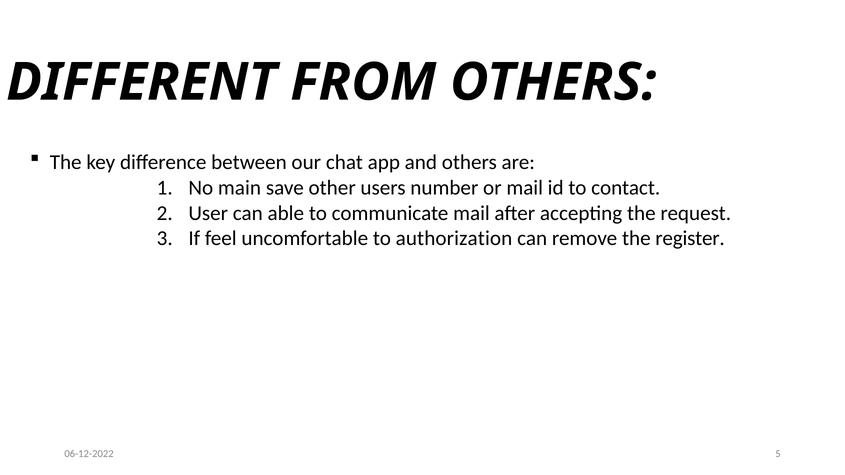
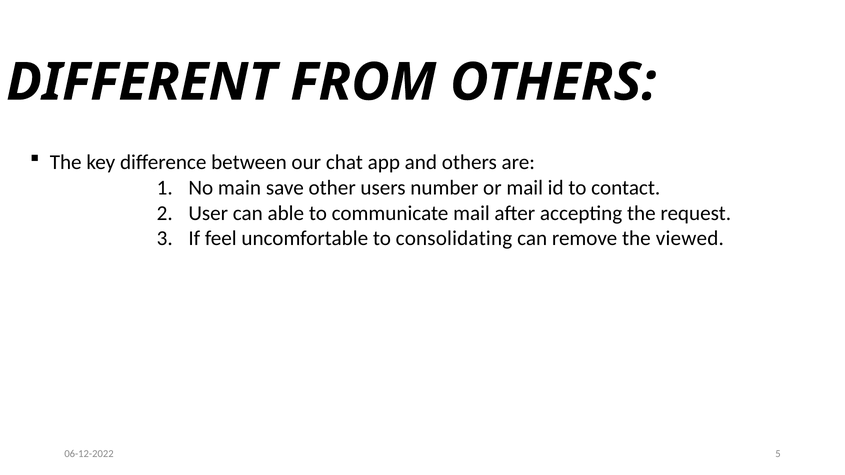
authorization: authorization -> consolidating
register: register -> viewed
